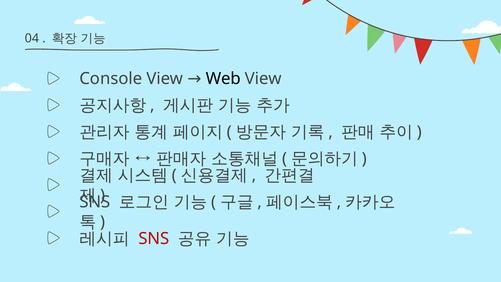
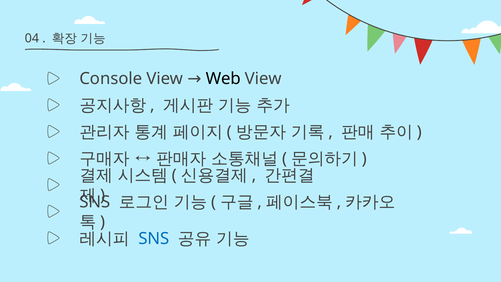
SNS at (154, 238) colour: red -> blue
